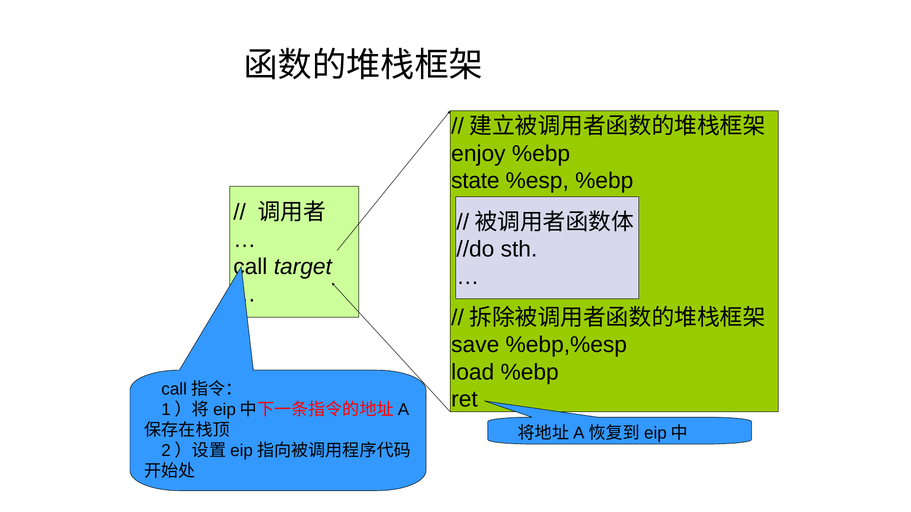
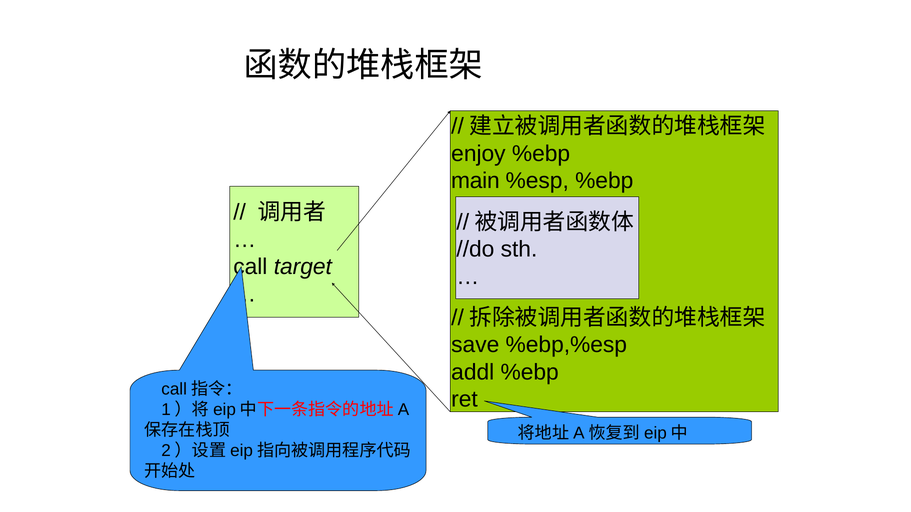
state: state -> main
load: load -> addl
